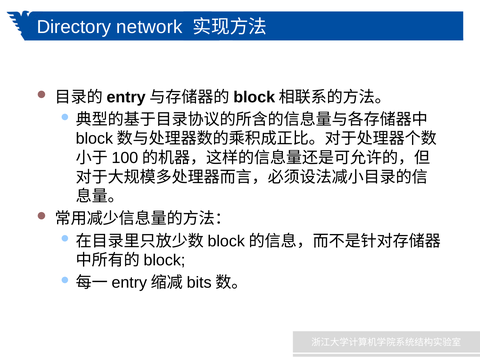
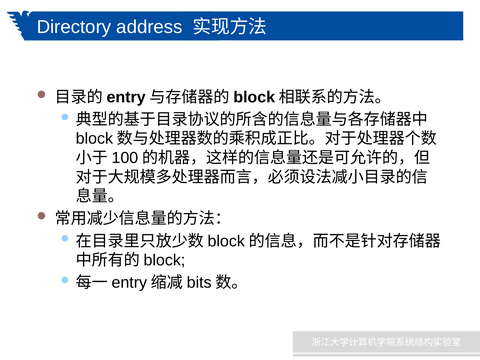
network: network -> address
